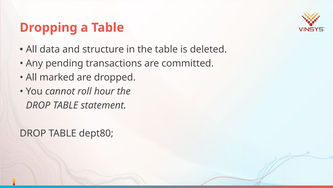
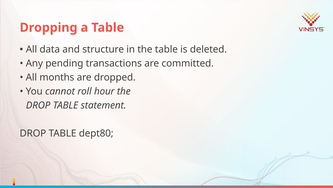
marked: marked -> months
